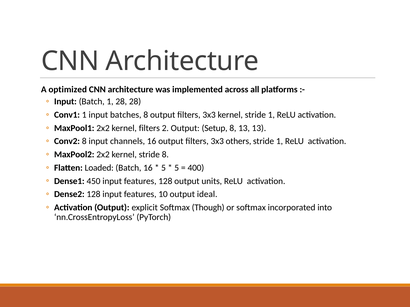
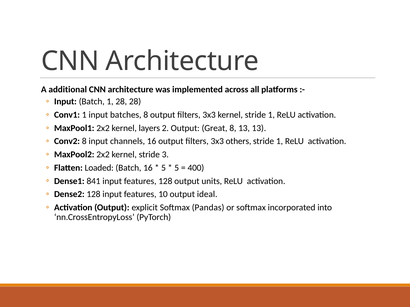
optimized: optimized -> additional
kernel filters: filters -> layers
Setup: Setup -> Great
stride 8: 8 -> 3
450: 450 -> 841
Though: Though -> Pandas
